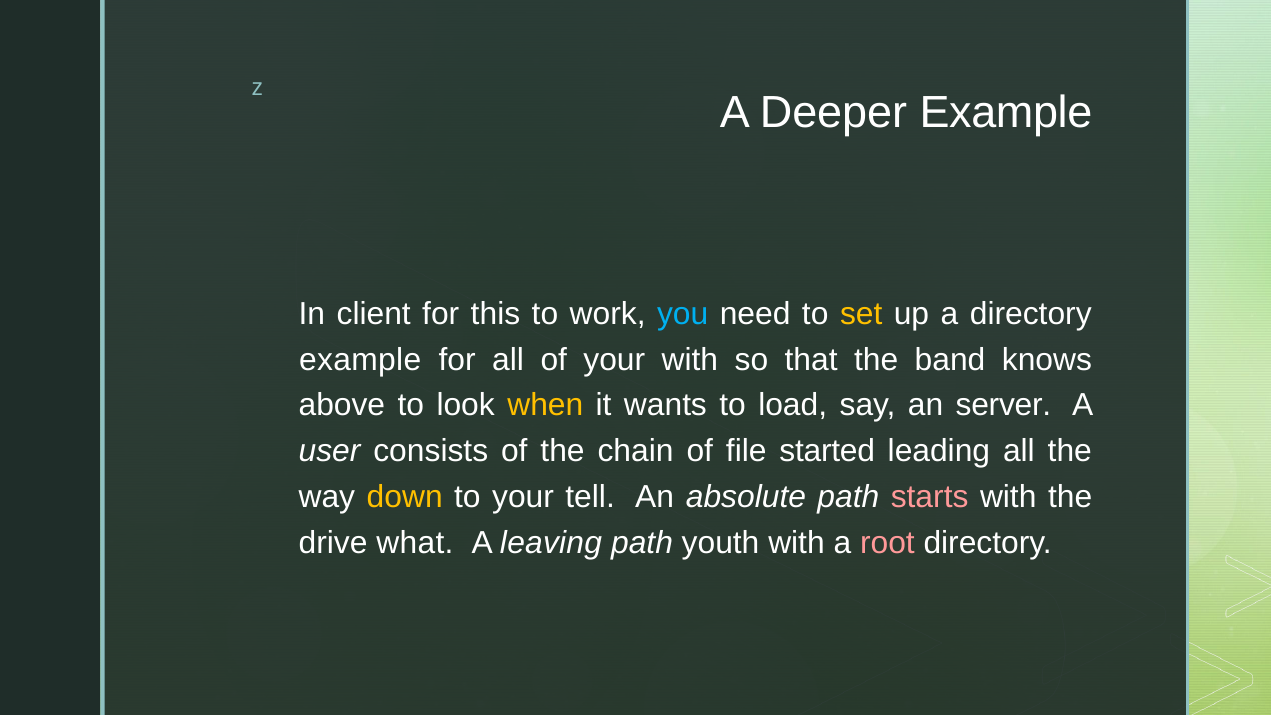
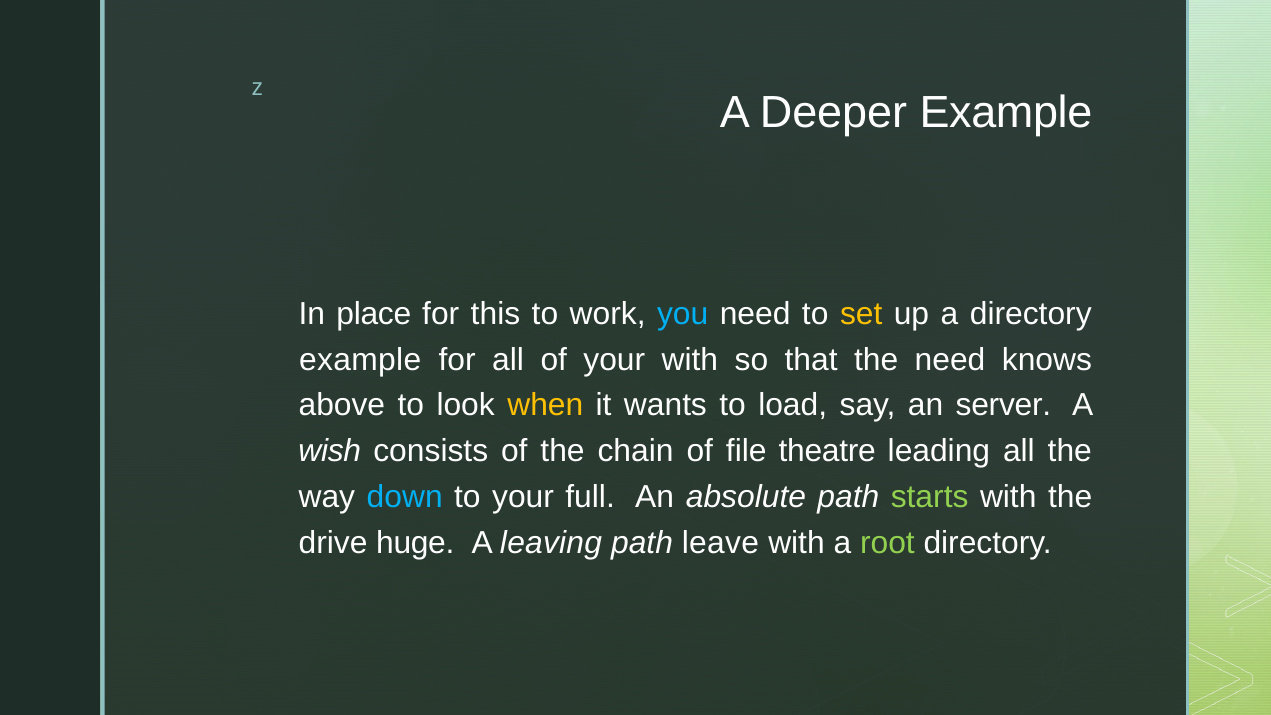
client: client -> place
the band: band -> need
user: user -> wish
started: started -> theatre
down colour: yellow -> light blue
tell: tell -> full
starts colour: pink -> light green
what: what -> huge
youth: youth -> leave
root colour: pink -> light green
